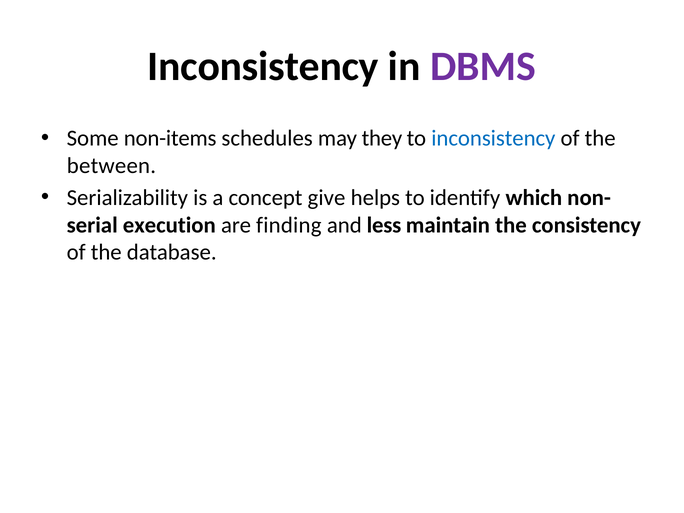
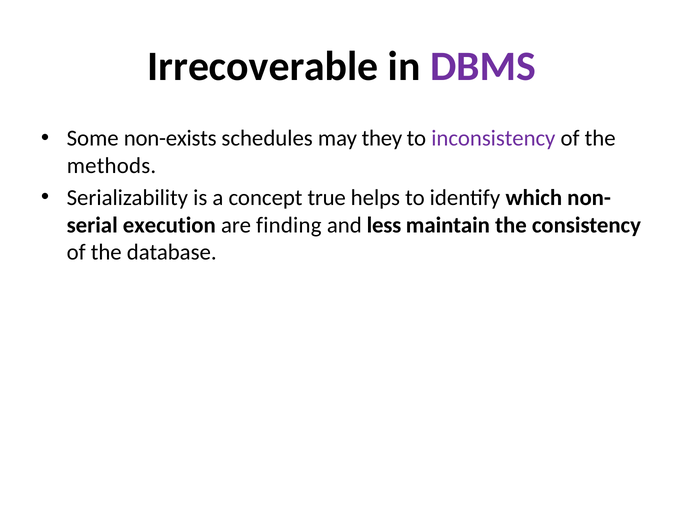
Inconsistency at (263, 66): Inconsistency -> Irrecoverable
non-items: non-items -> non-exists
inconsistency at (493, 138) colour: blue -> purple
between: between -> methods
give: give -> true
